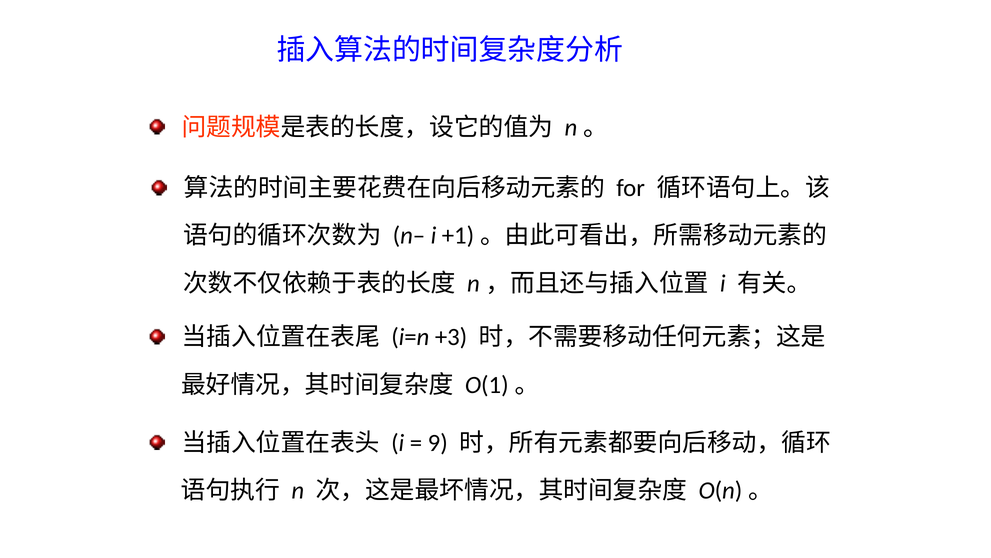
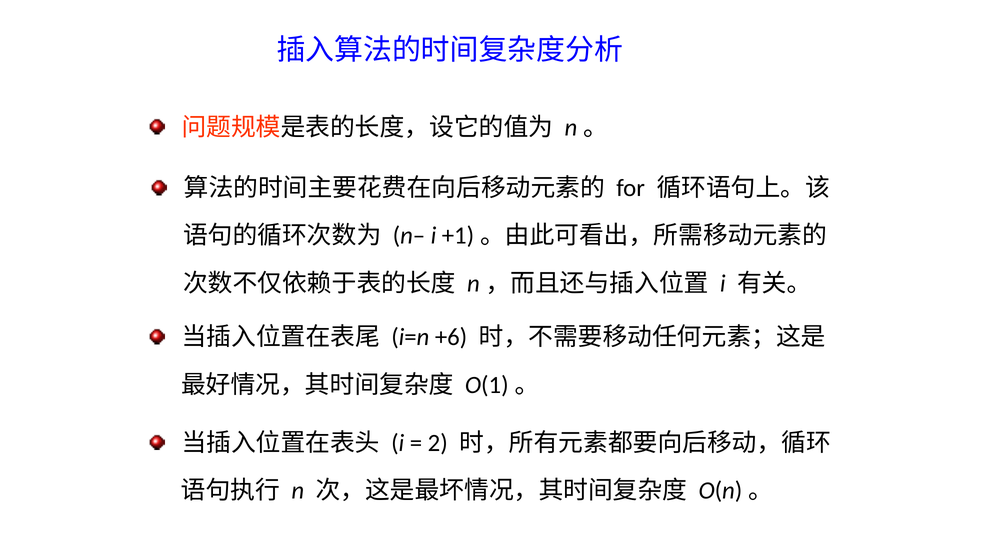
+3: +3 -> +6
9: 9 -> 2
